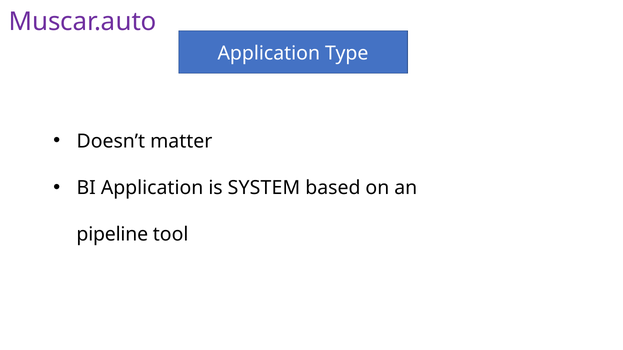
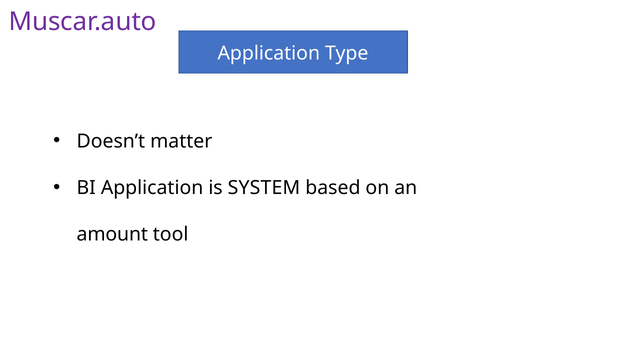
pipeline: pipeline -> amount
